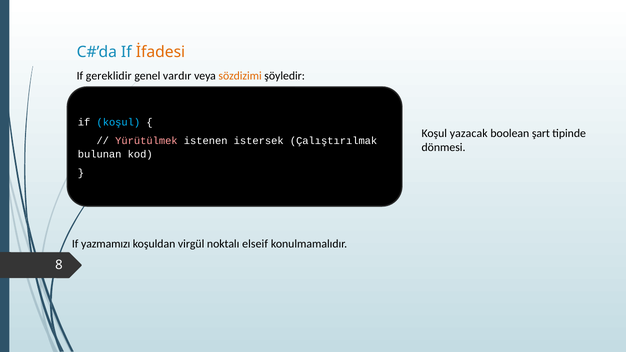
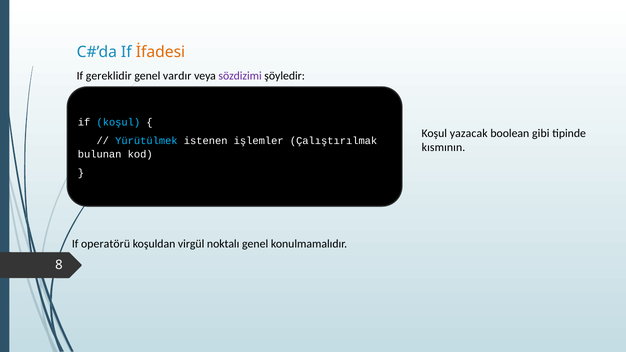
sözdizimi colour: orange -> purple
şart: şart -> gibi
Yürütülmek colour: pink -> light blue
istersek: istersek -> işlemler
dönmesi: dönmesi -> kısmının
yazmamızı: yazmamızı -> operatörü
noktalı elseif: elseif -> genel
